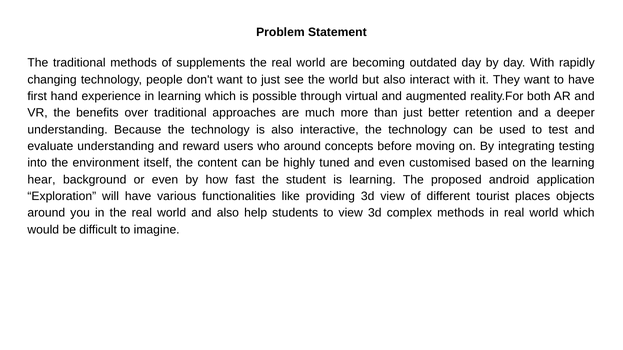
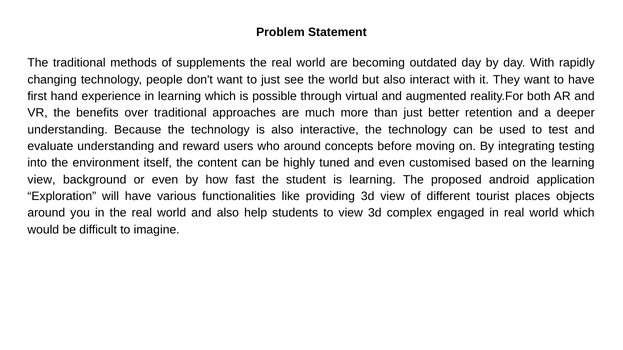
hear at (42, 180): hear -> view
complex methods: methods -> engaged
